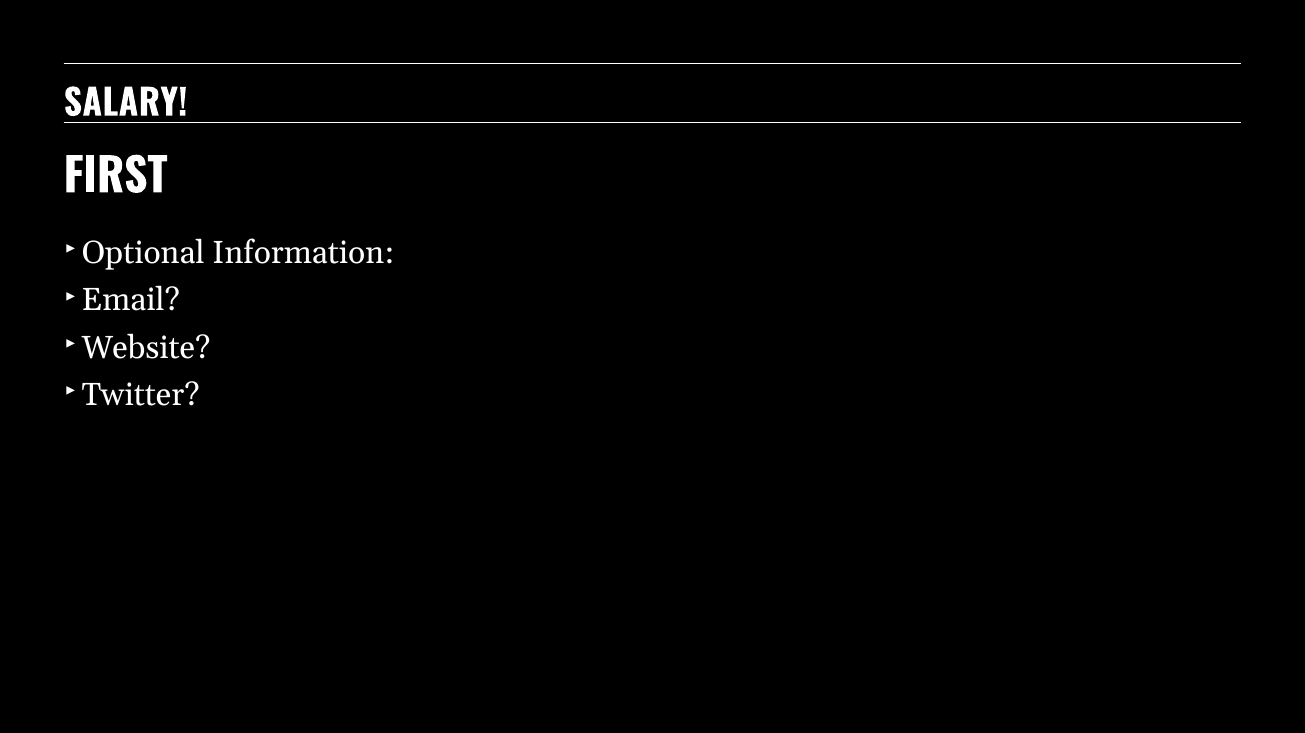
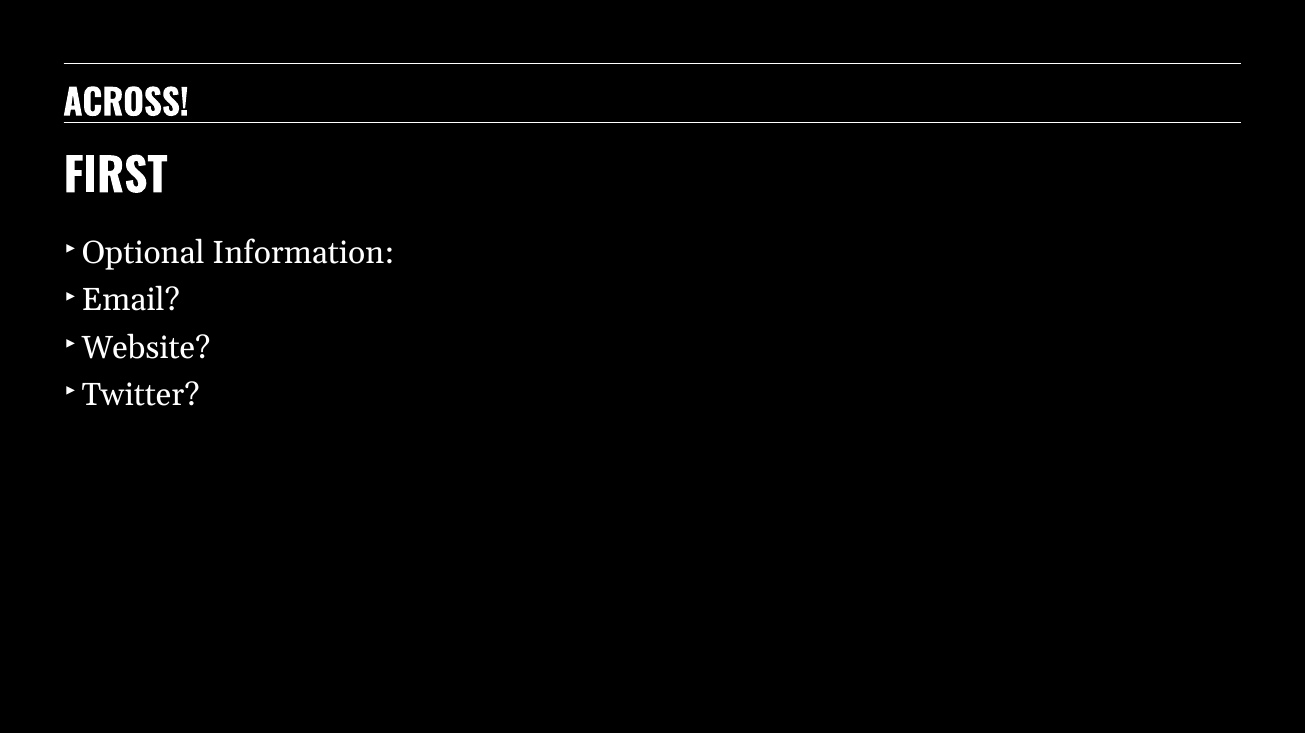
SALARY: SALARY -> ACROSS
